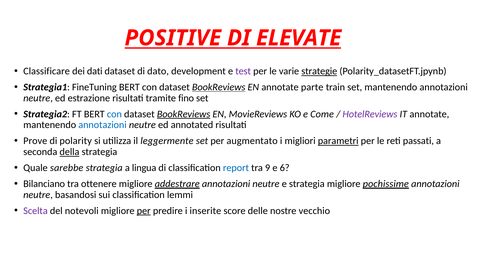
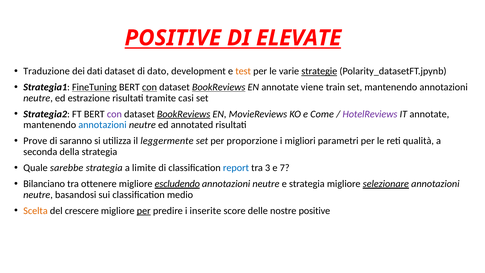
Classificare: Classificare -> Traduzione
test colour: purple -> orange
FineTuning underline: none -> present
con at (150, 87) underline: none -> present
parte: parte -> viene
fino: fino -> casi
con at (114, 114) colour: blue -> purple
polarity: polarity -> saranno
augmentato: augmentato -> proporzione
parametri underline: present -> none
passati: passati -> qualità
della underline: present -> none
lingua: lingua -> limite
9: 9 -> 3
6: 6 -> 7
addestrare: addestrare -> escludendo
pochissime: pochissime -> selezionare
lemmi: lemmi -> medio
Scelta colour: purple -> orange
notevoli: notevoli -> crescere
nostre vecchio: vecchio -> positive
